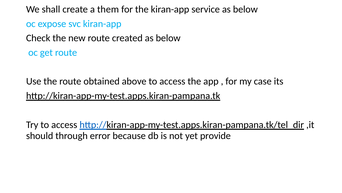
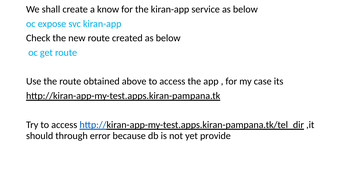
them: them -> know
